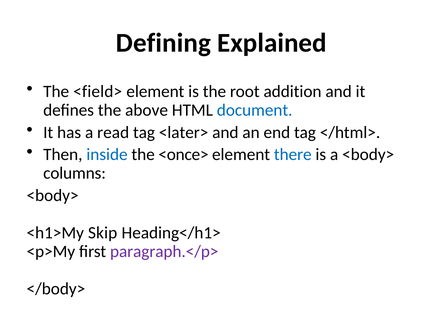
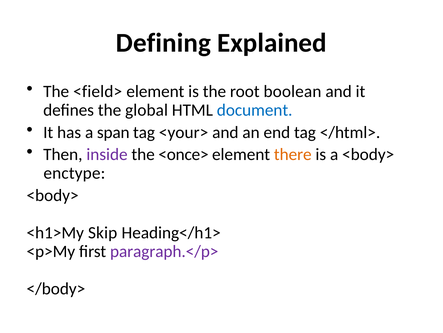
addition: addition -> boolean
above: above -> global
read: read -> span
<later>: <later> -> <your>
inside colour: blue -> purple
there colour: blue -> orange
columns: columns -> enctype
